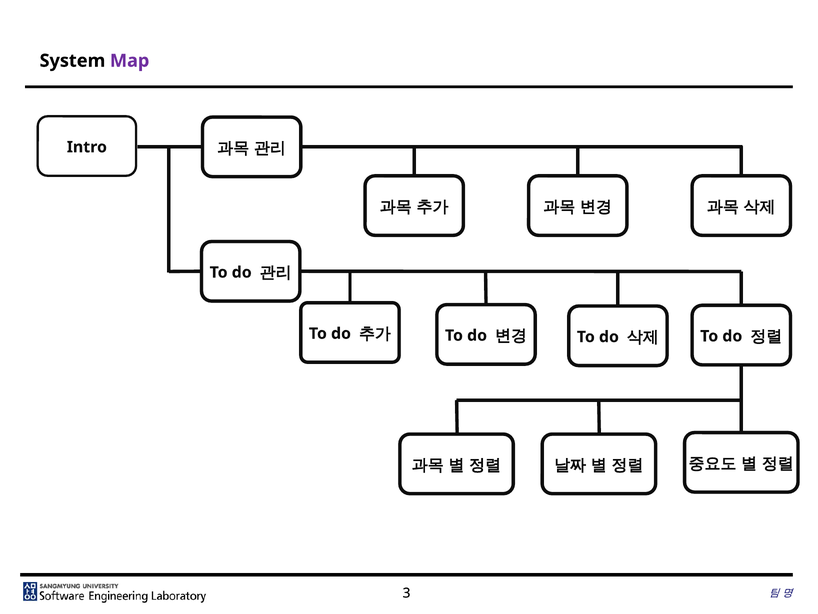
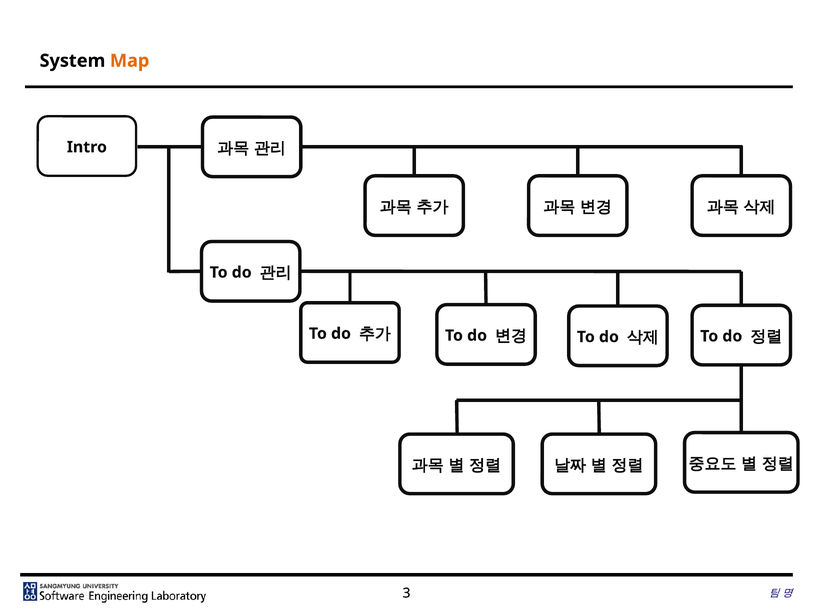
Map colour: purple -> orange
